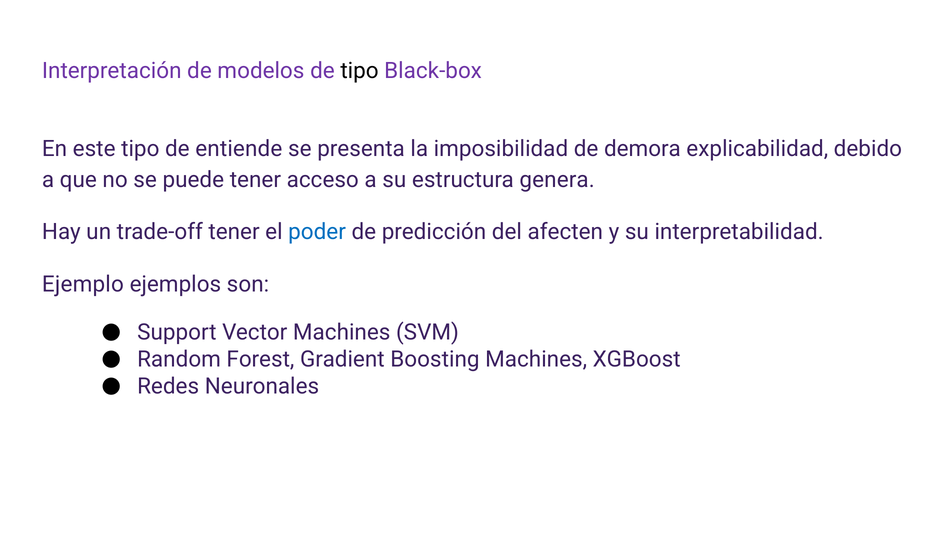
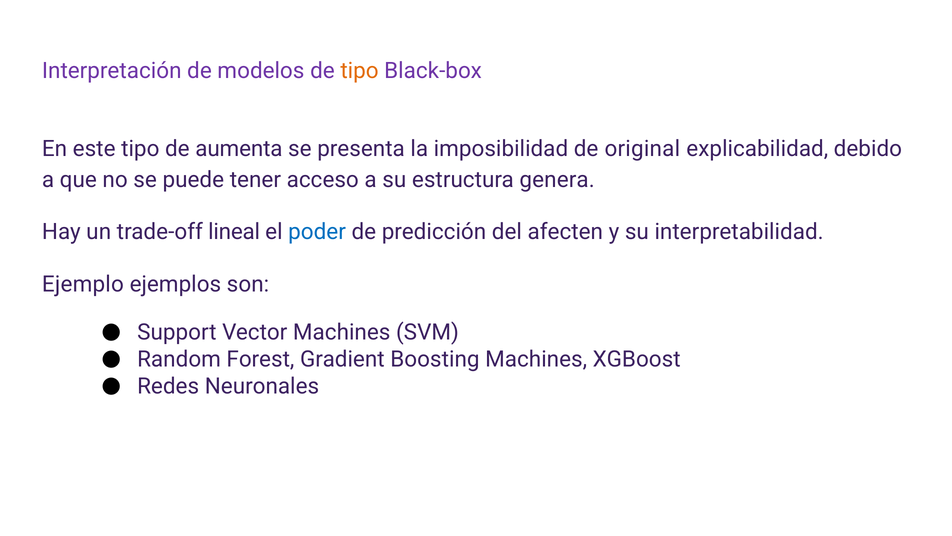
tipo at (359, 71) colour: black -> orange
entiende: entiende -> aumenta
demora: demora -> original
trade-off tener: tener -> lineal
